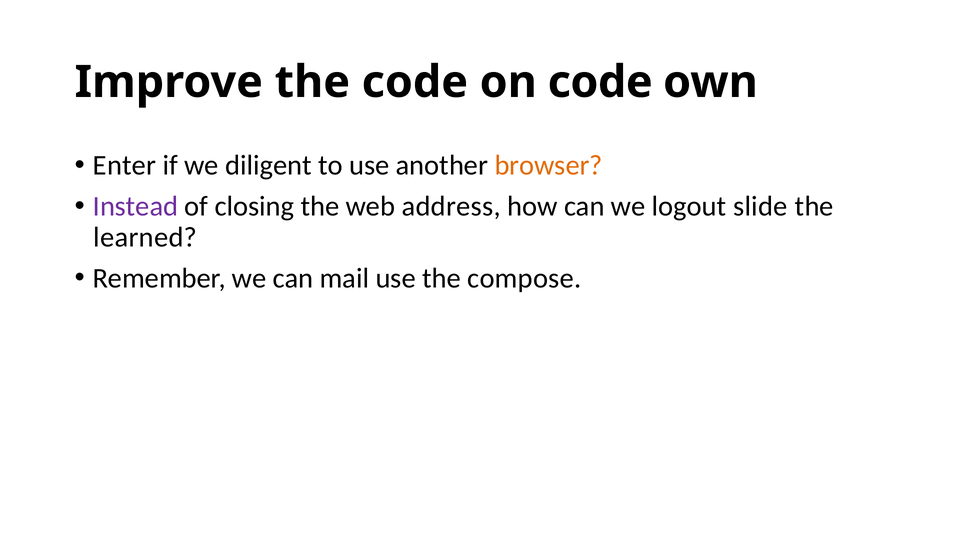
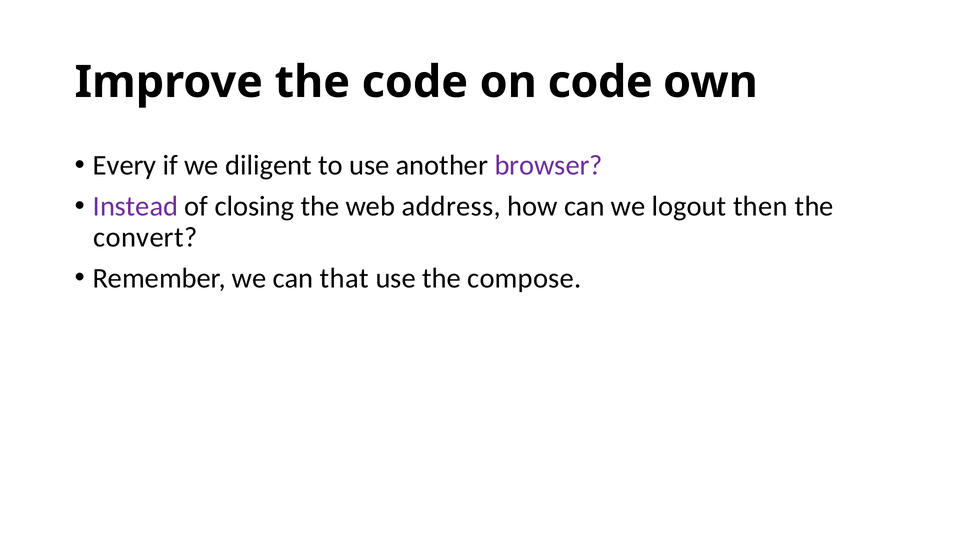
Enter: Enter -> Every
browser colour: orange -> purple
slide: slide -> then
learned: learned -> convert
mail: mail -> that
